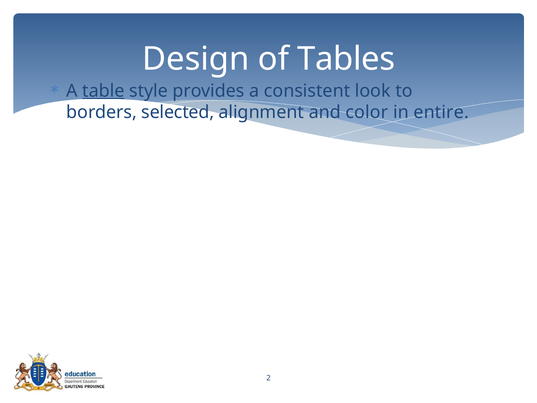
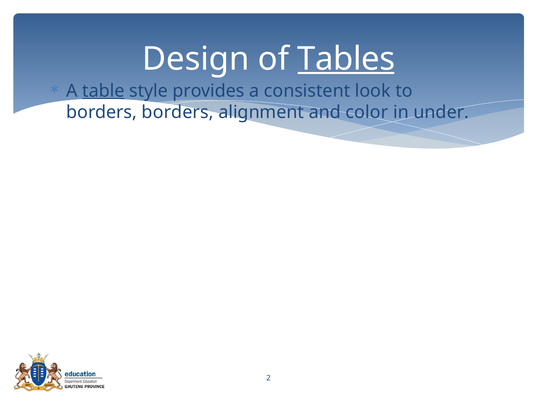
Tables underline: none -> present
borders selected: selected -> borders
entire: entire -> under
